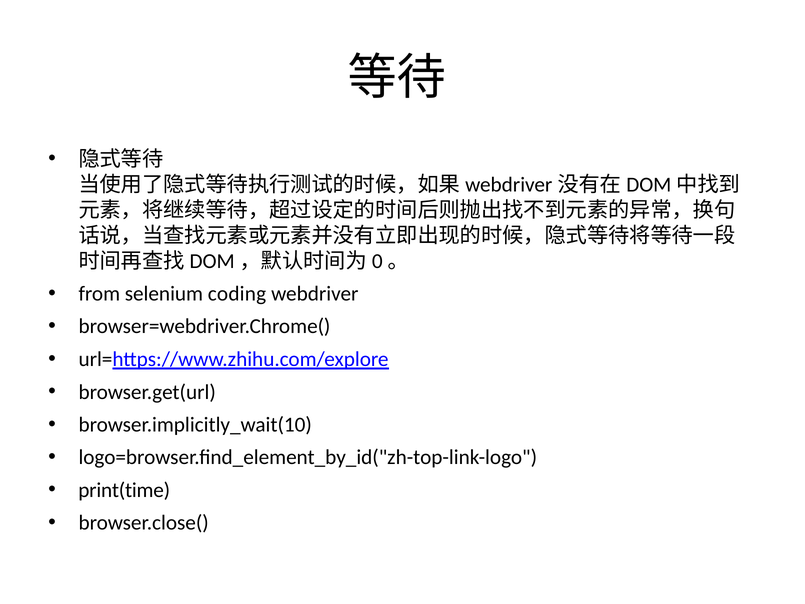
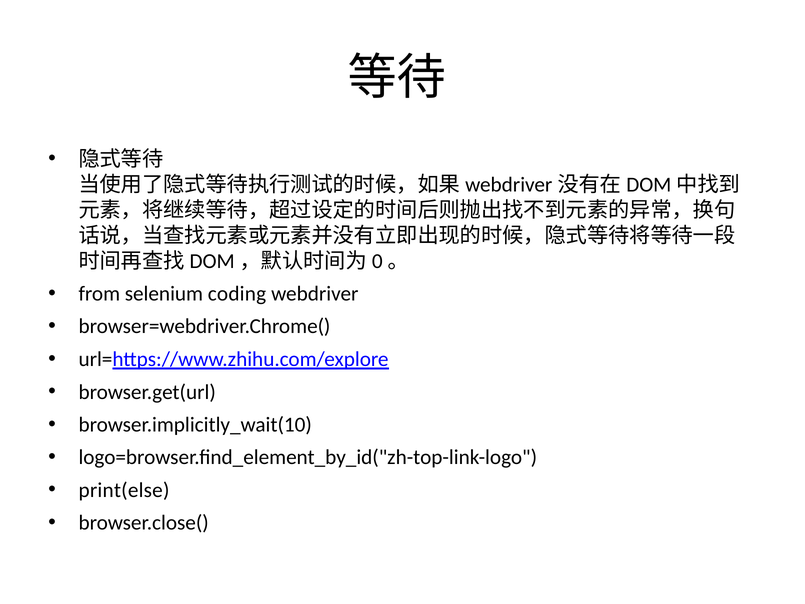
print(time: print(time -> print(else
